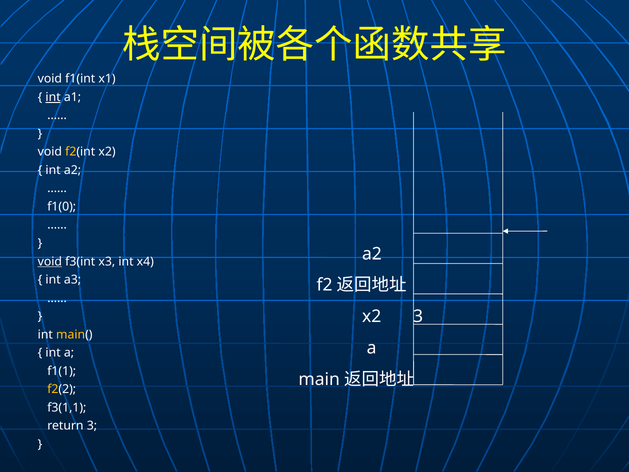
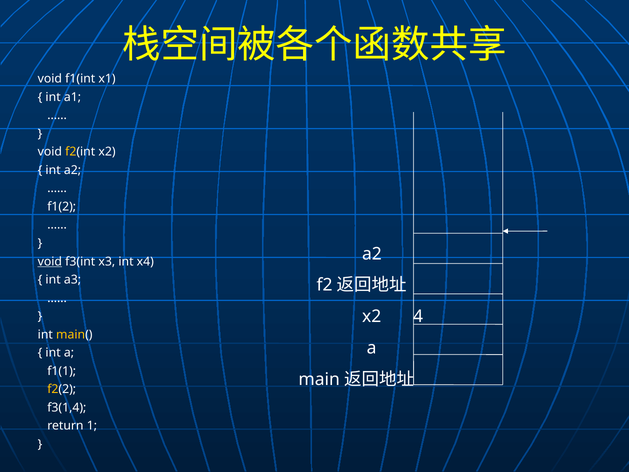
int at (53, 97) underline: present -> none
f1(0: f1(0 -> f1(2
x2 3: 3 -> 4
f3(1,1: f3(1,1 -> f3(1,4
return 3: 3 -> 1
